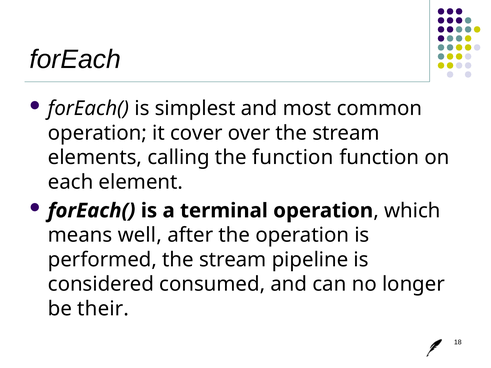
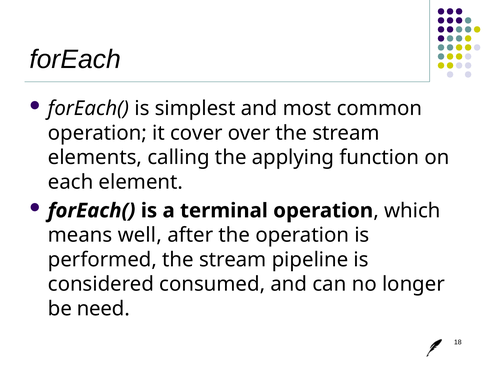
the function: function -> applying
their: their -> need
